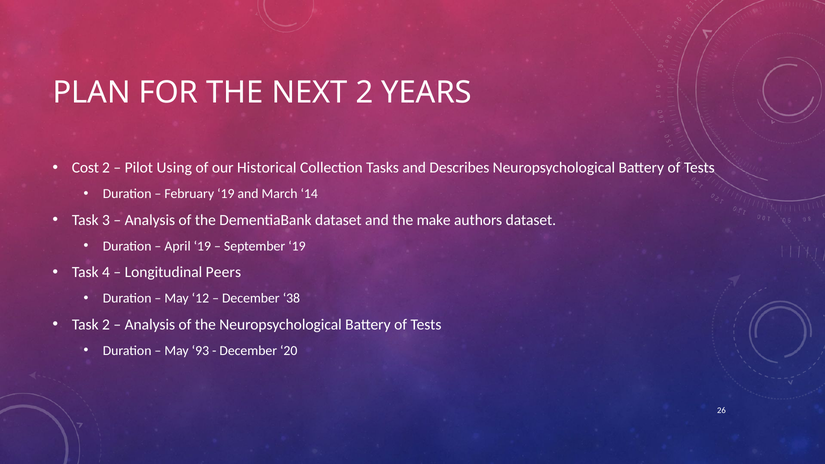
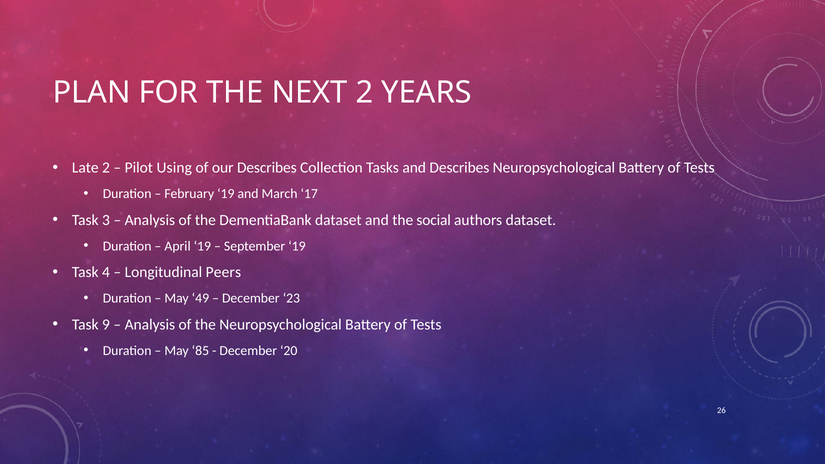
Cost: Cost -> Late
our Historical: Historical -> Describes
14: 14 -> 17
make: make -> social
12: 12 -> 49
38: 38 -> 23
Task 2: 2 -> 9
93: 93 -> 85
